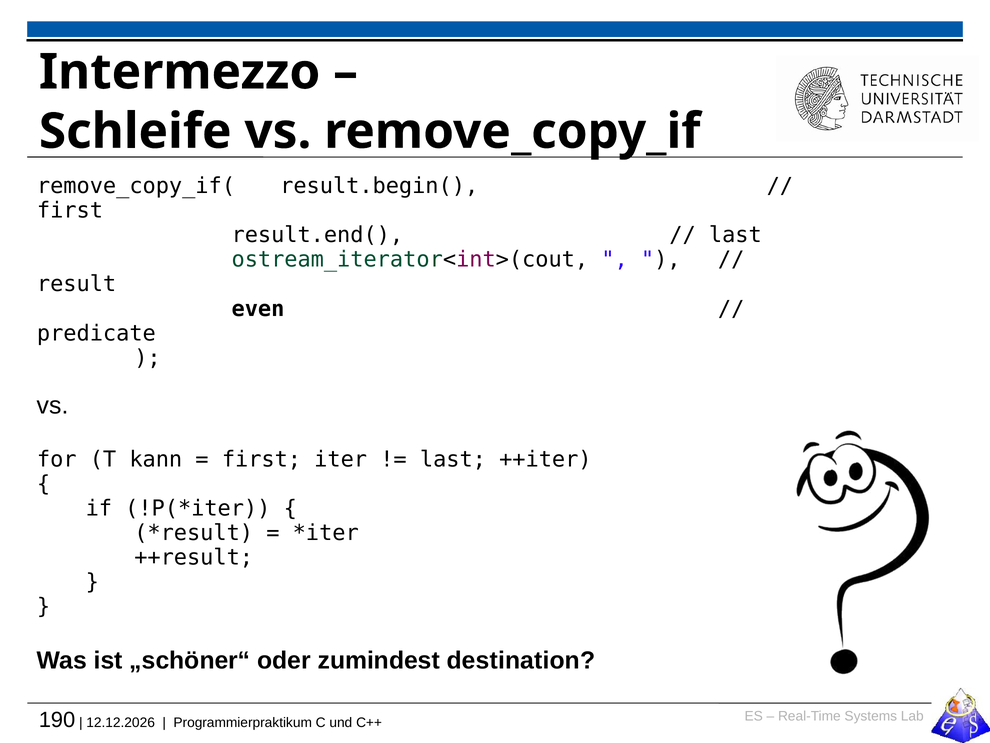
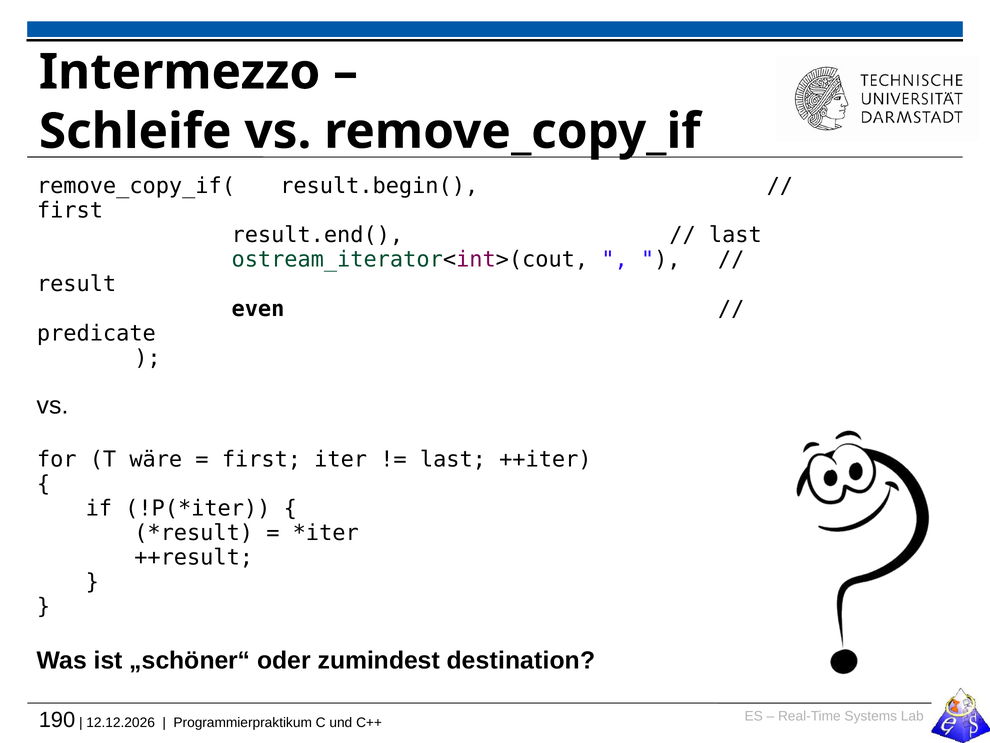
kann: kann -> wäre
